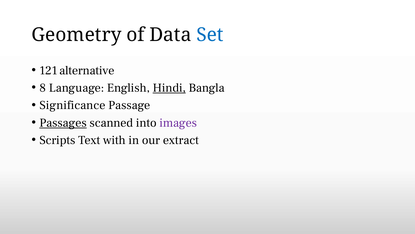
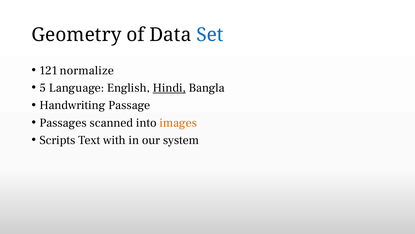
alternative: alternative -> normalize
8: 8 -> 5
Significance: Significance -> Handwriting
Passages underline: present -> none
images colour: purple -> orange
extract: extract -> system
